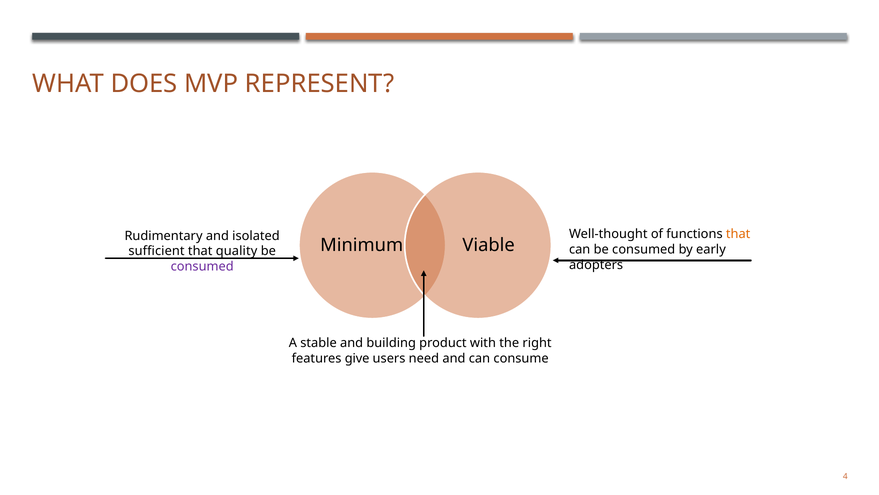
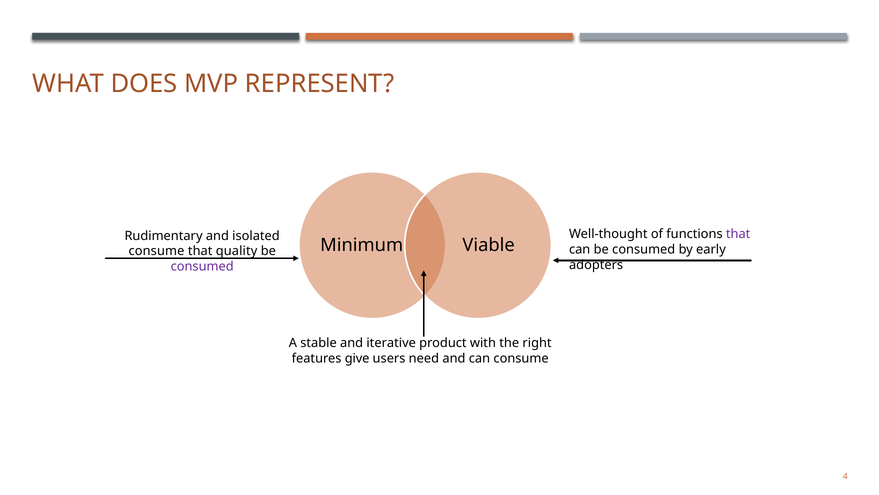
that at (738, 234) colour: orange -> purple
sufficient at (156, 251): sufficient -> consume
building: building -> iterative
